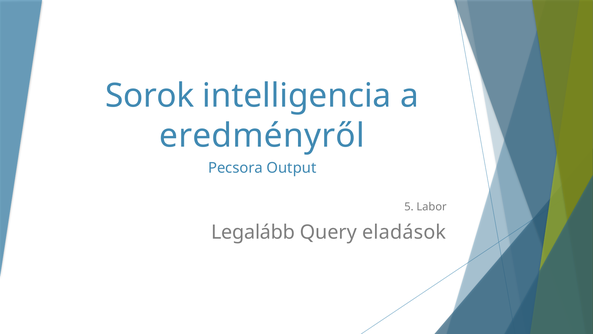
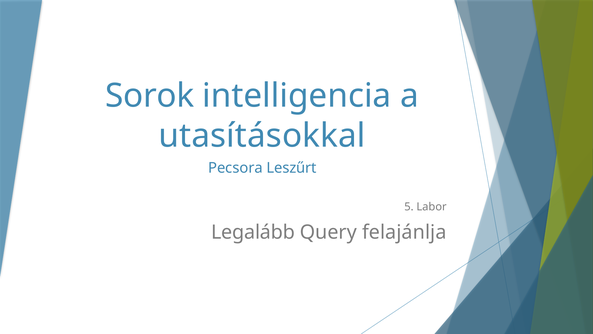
eredményről: eredményről -> utasításokkal
Output: Output -> Leszűrt
eladások: eladások -> felajánlja
